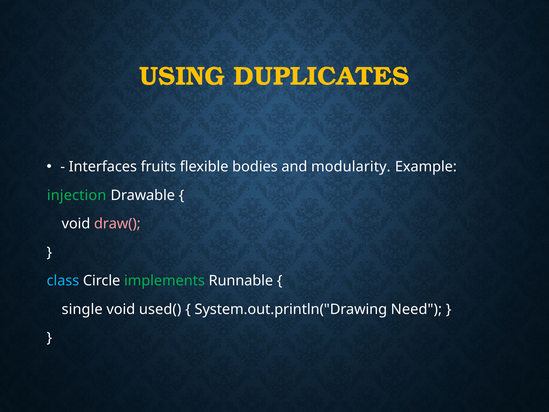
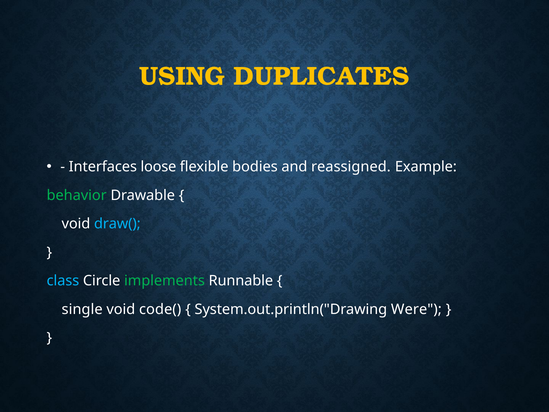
fruits: fruits -> loose
modularity: modularity -> reassigned
injection: injection -> behavior
draw( colour: pink -> light blue
used(: used( -> code(
Need: Need -> Were
